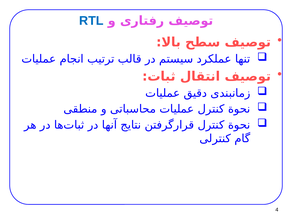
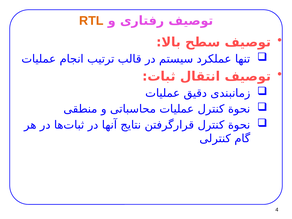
RTL colour: blue -> orange
